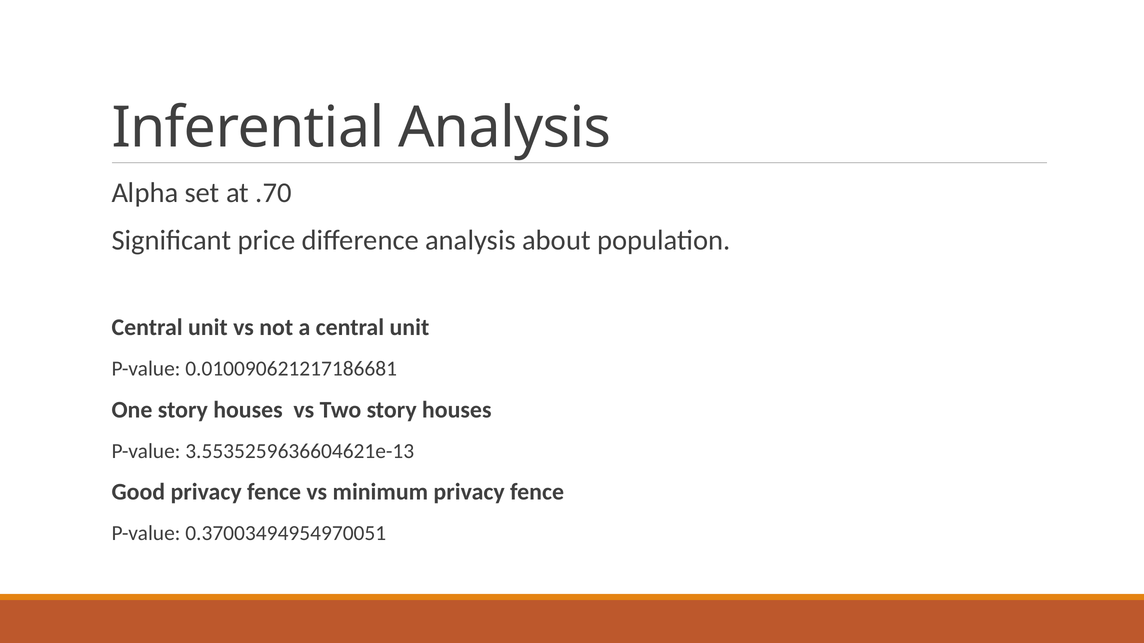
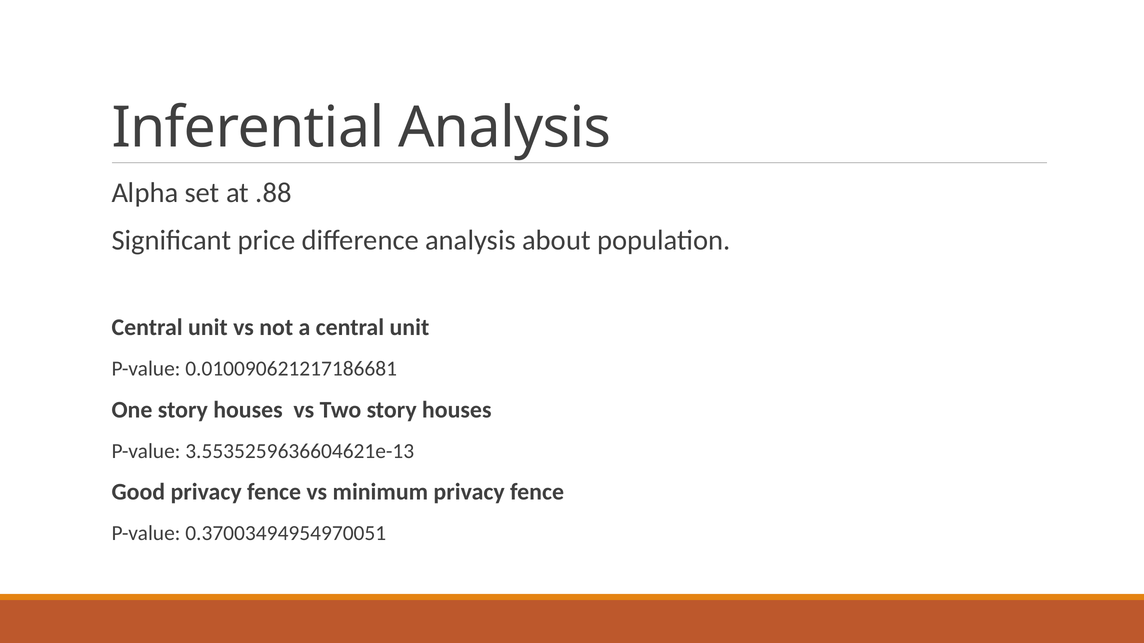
.70: .70 -> .88
